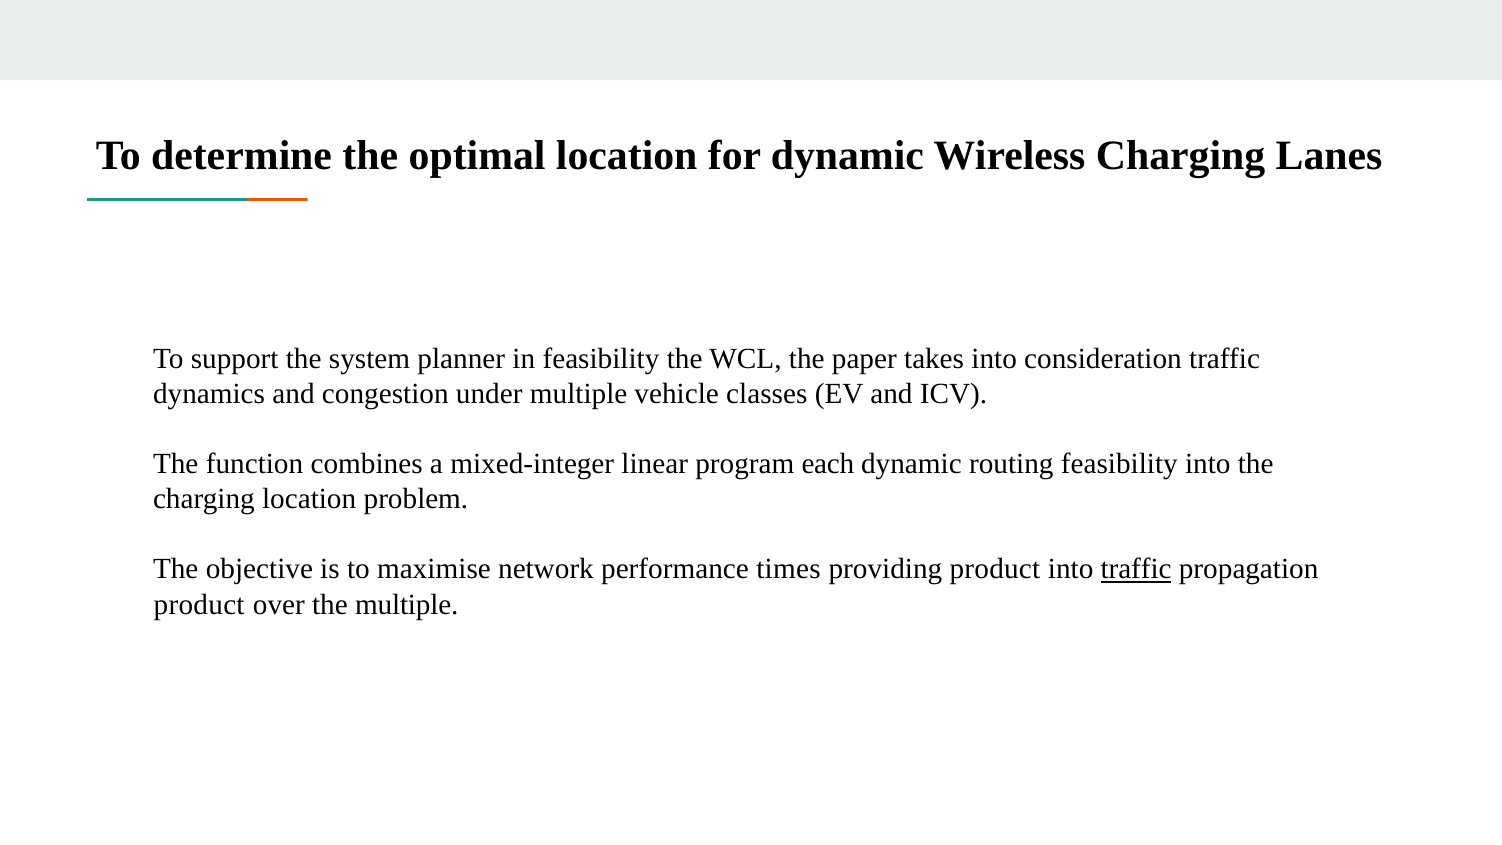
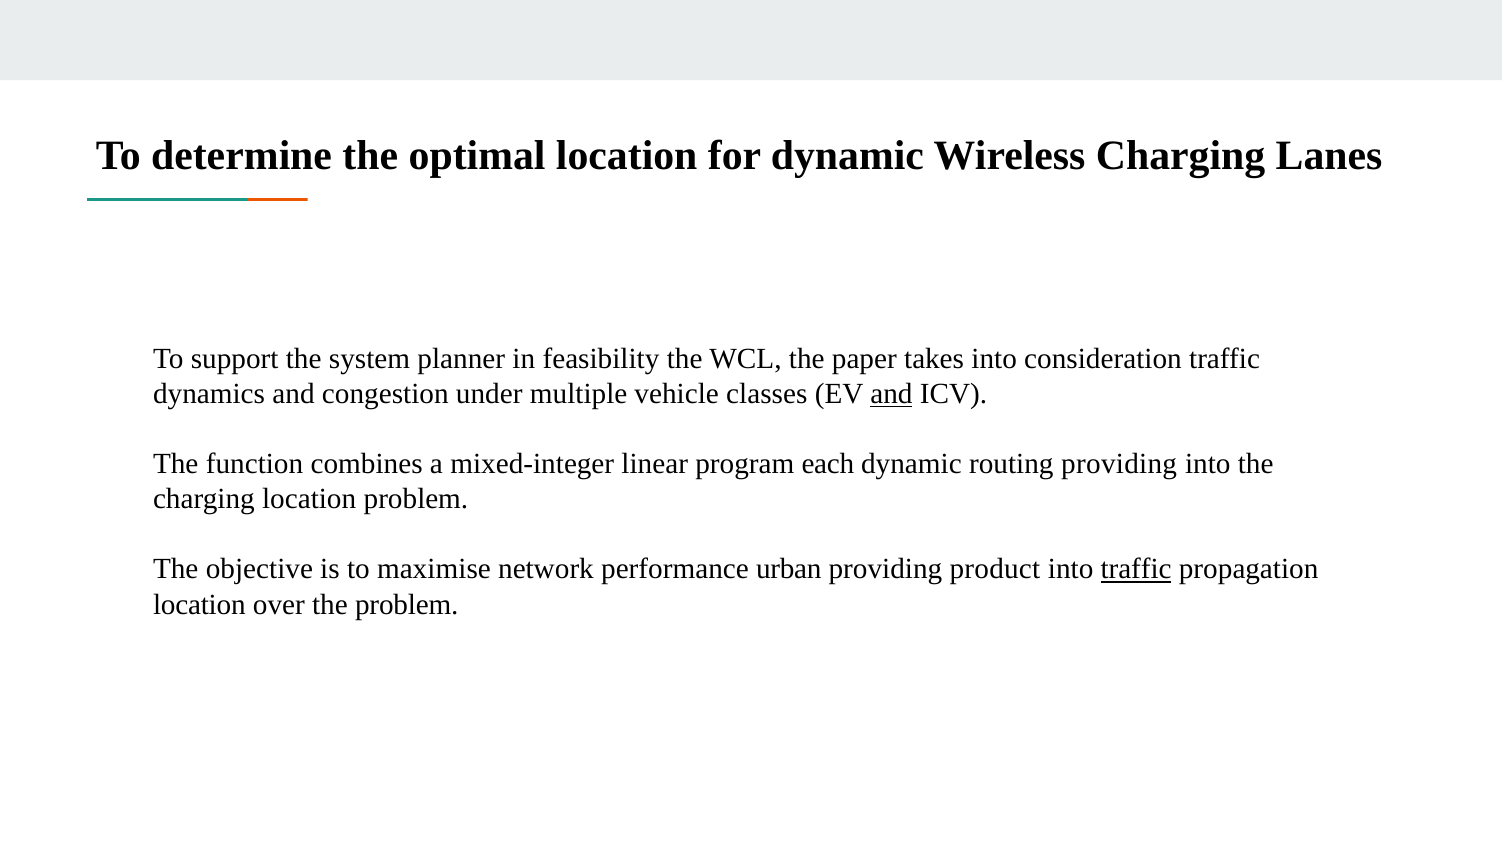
and at (891, 394) underline: none -> present
routing feasibility: feasibility -> providing
times: times -> urban
product at (199, 604): product -> location
the multiple: multiple -> problem
